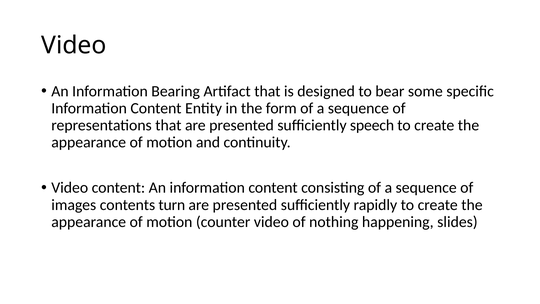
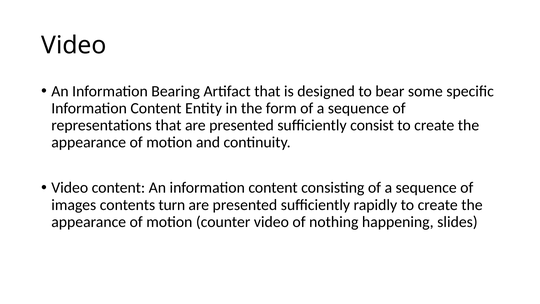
speech: speech -> consist
